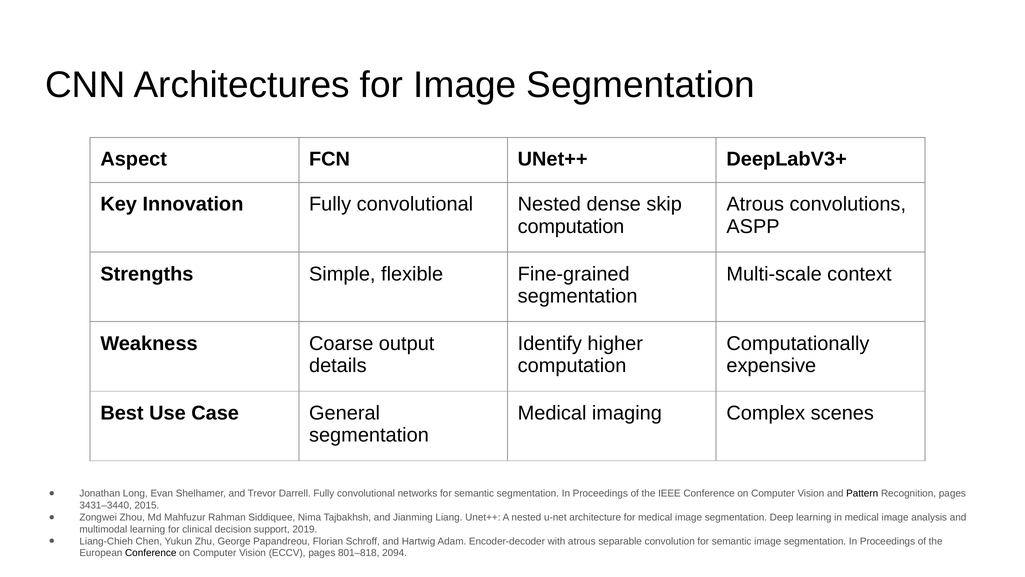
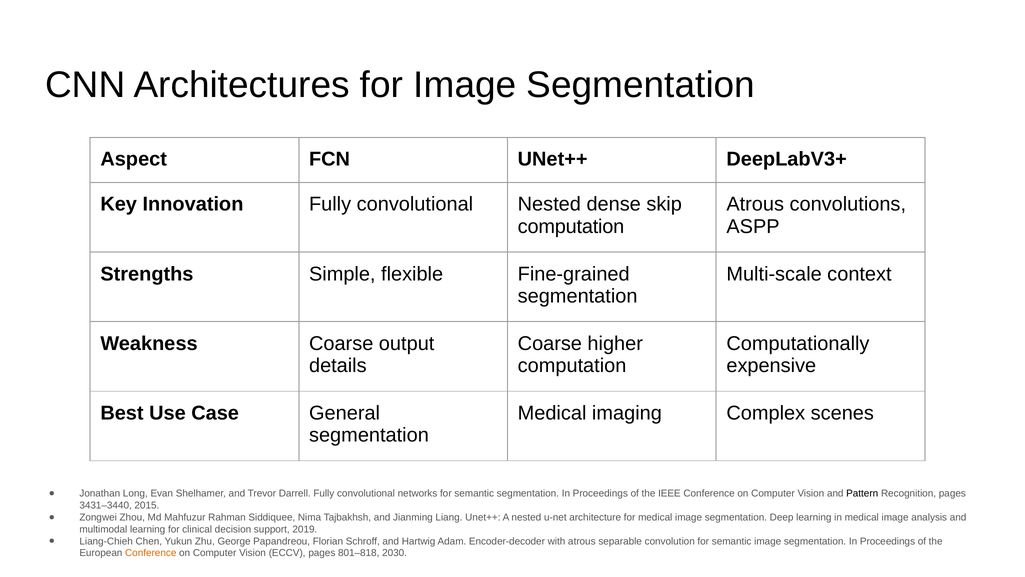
Identify at (550, 343): Identify -> Coarse
Conference at (151, 553) colour: black -> orange
2094: 2094 -> 2030
